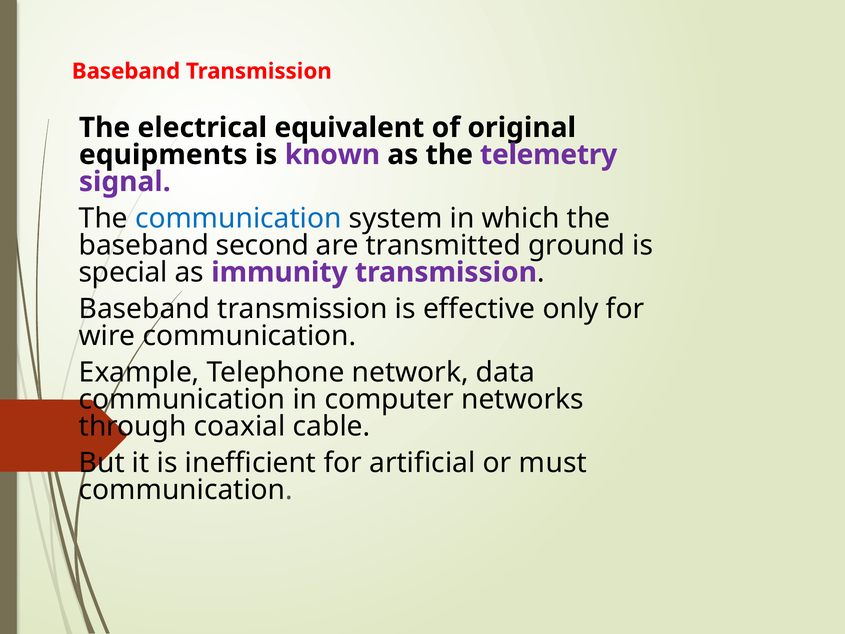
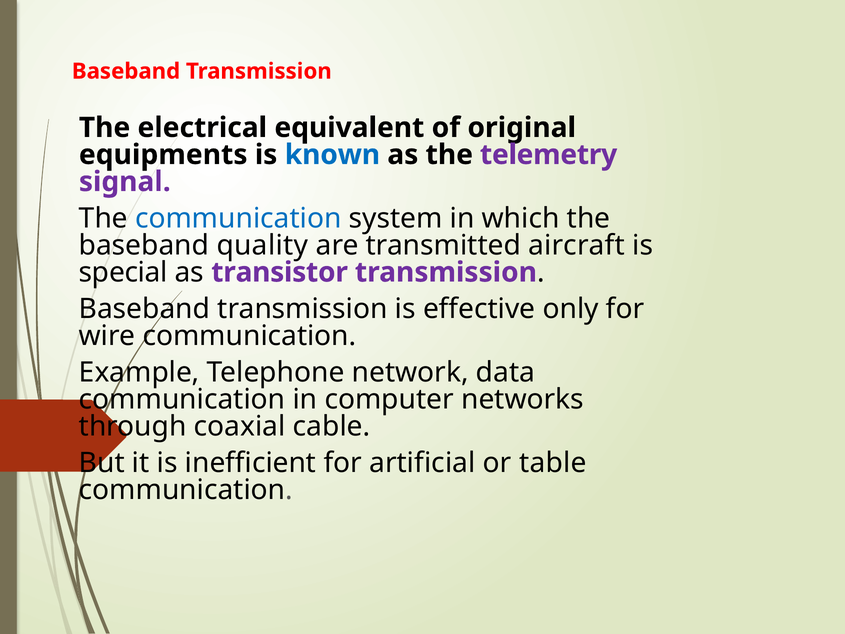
known colour: purple -> blue
second: second -> quality
ground: ground -> aircraft
immunity: immunity -> transistor
must: must -> table
